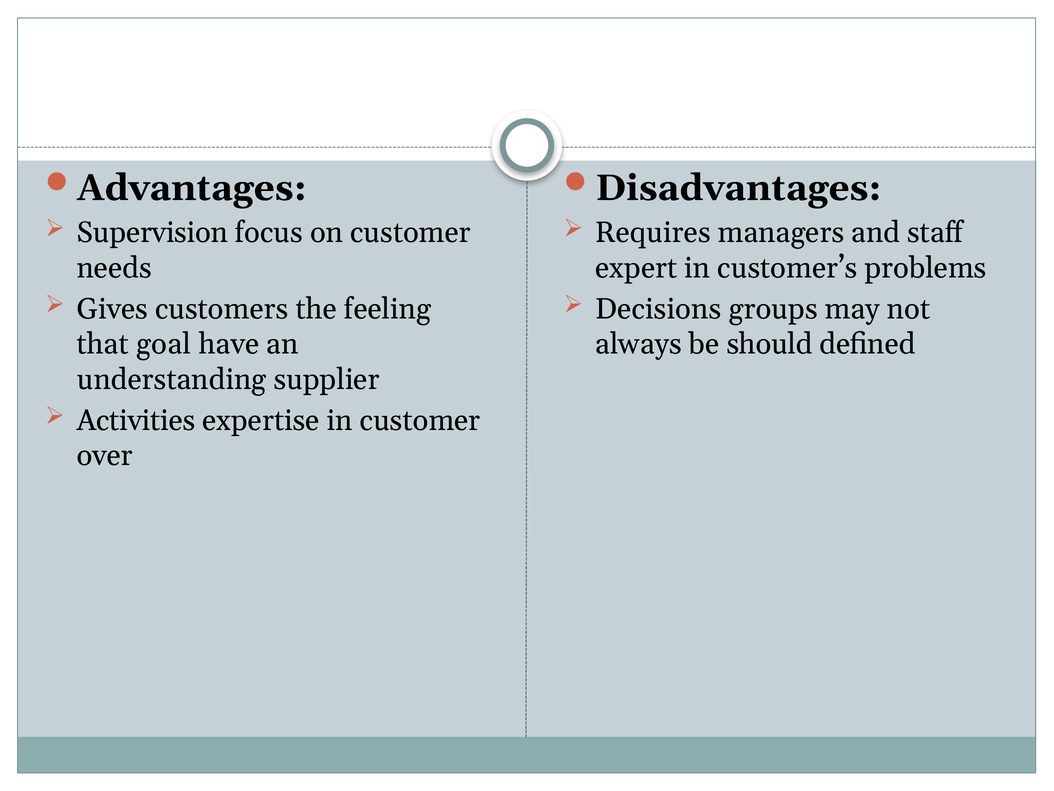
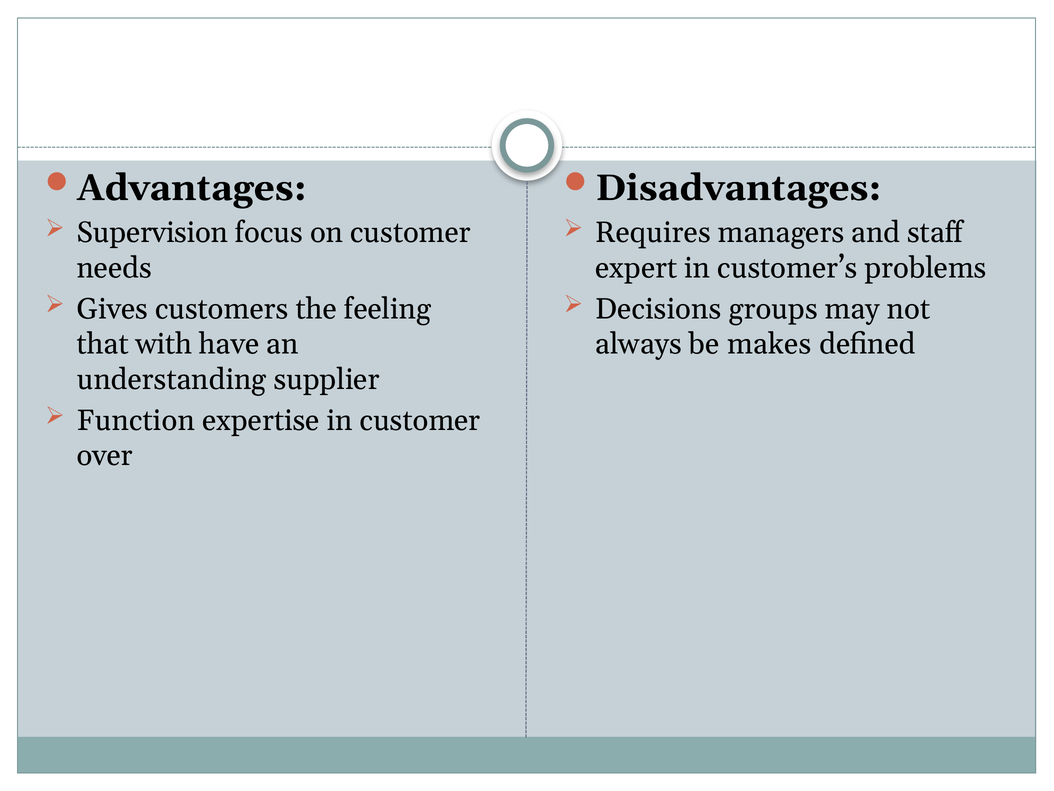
goal: goal -> with
should: should -> makes
Activities: Activities -> Function
